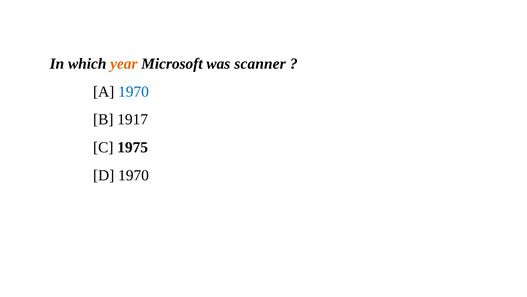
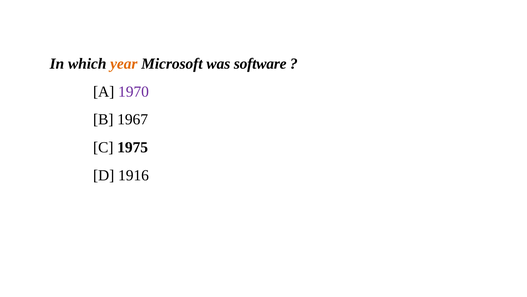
scanner: scanner -> software
1970 at (134, 92) colour: blue -> purple
1917: 1917 -> 1967
D 1970: 1970 -> 1916
